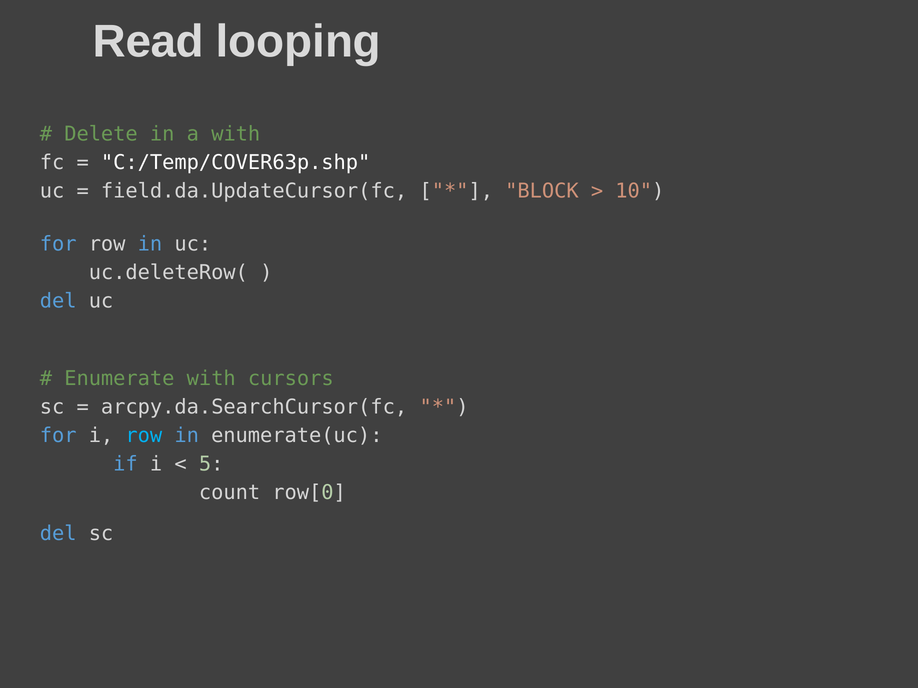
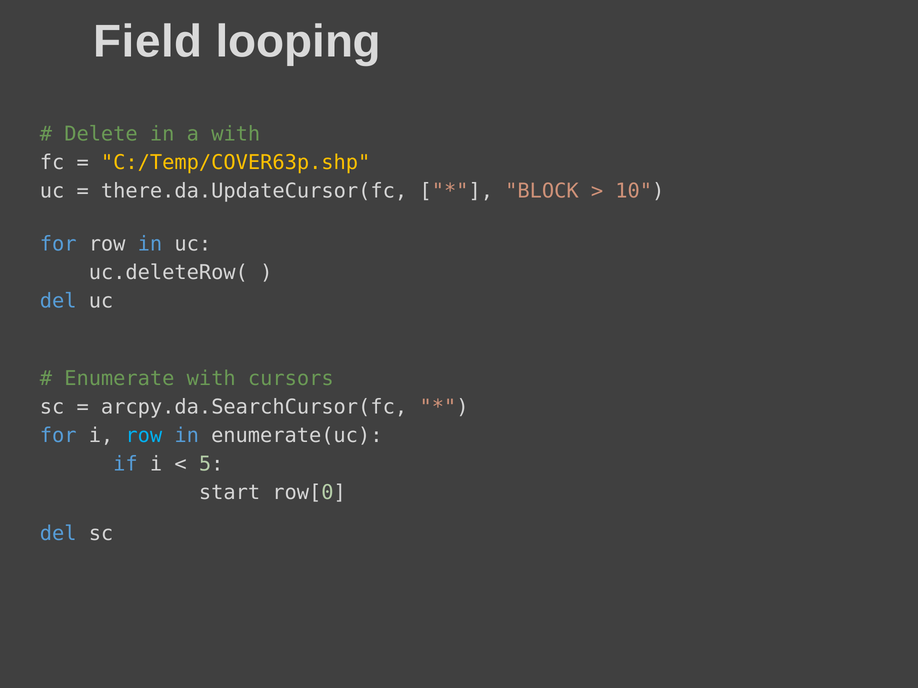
Read: Read -> Field
C:/Temp/COVER63p.shp colour: white -> yellow
field.da.UpdateCursor(fc: field.da.UpdateCursor(fc -> there.da.UpdateCursor(fc
count: count -> start
